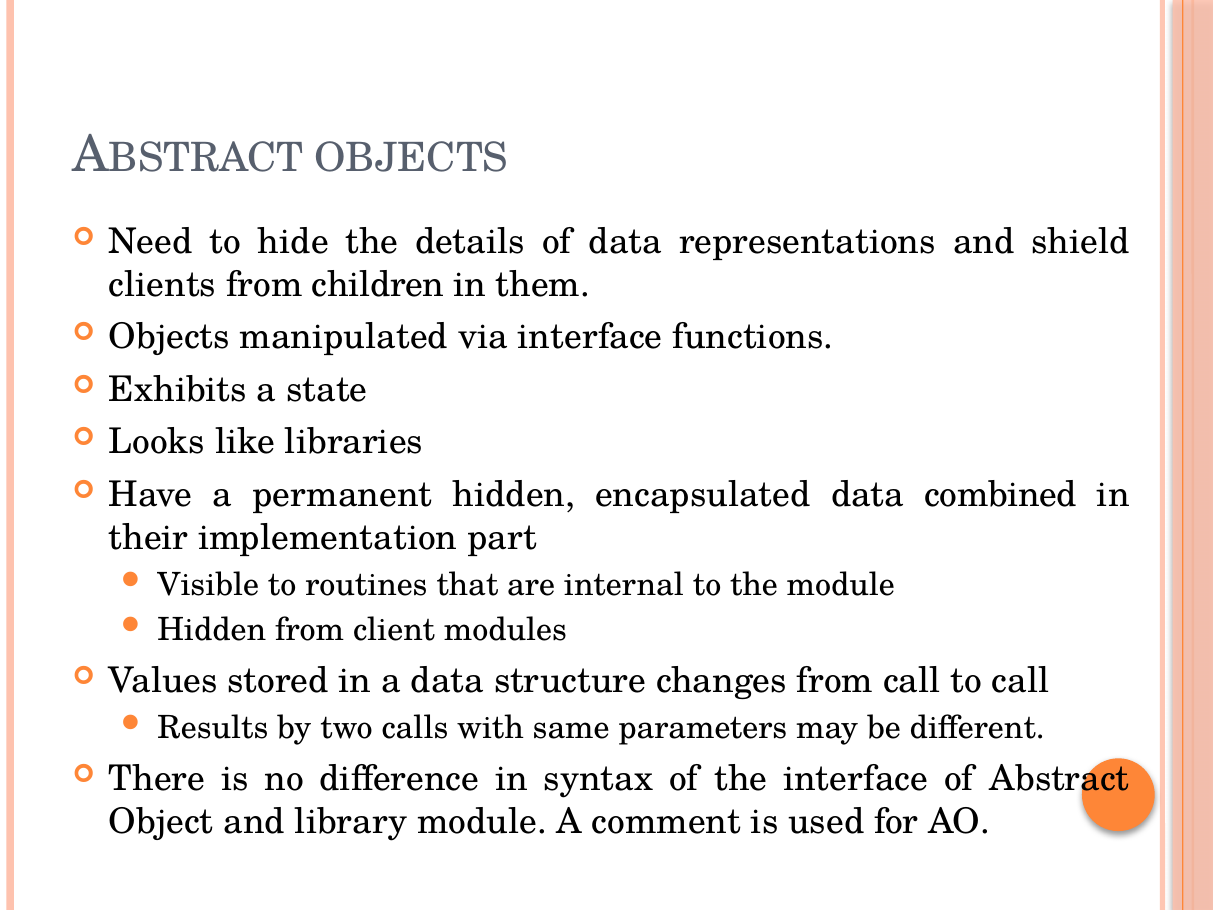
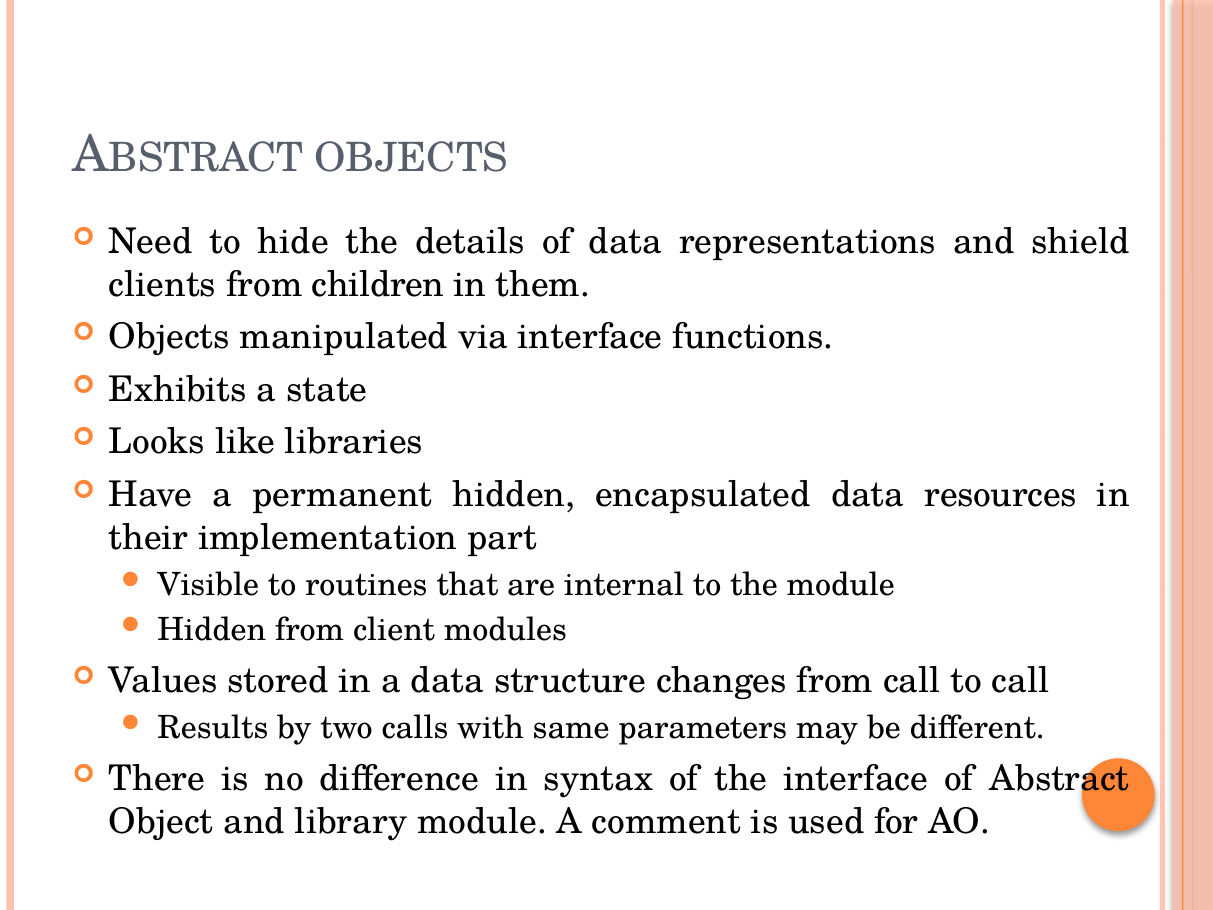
combined: combined -> resources
